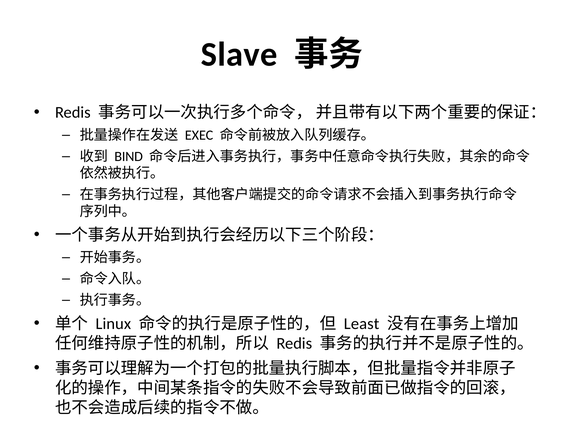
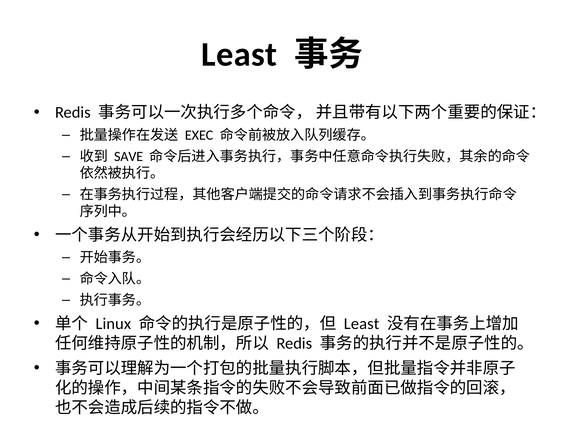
Slave at (239, 55): Slave -> Least
BIND: BIND -> SAVE
